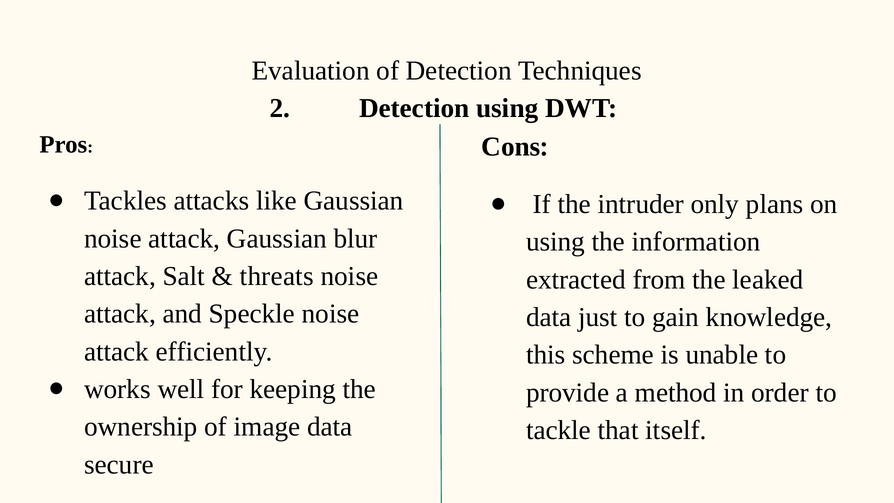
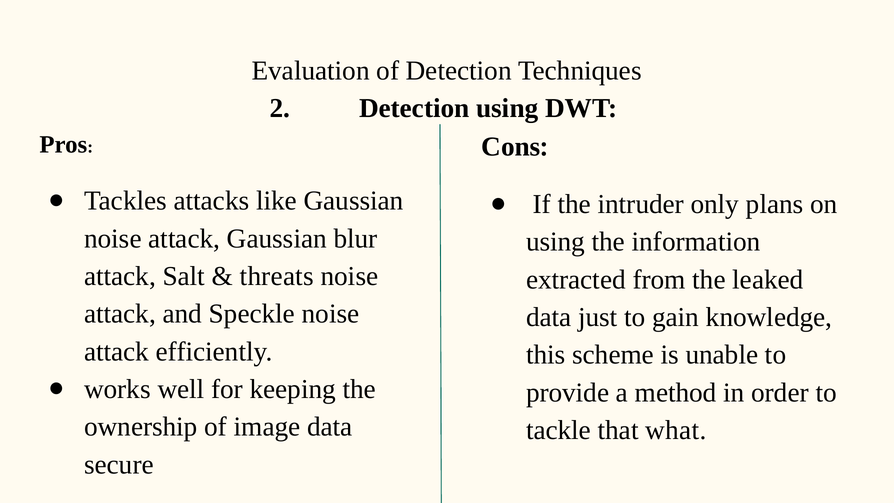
itself: itself -> what
